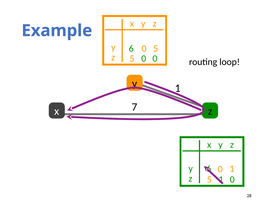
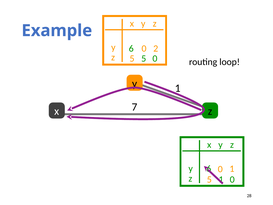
0 5: 5 -> 2
5 0: 0 -> 5
